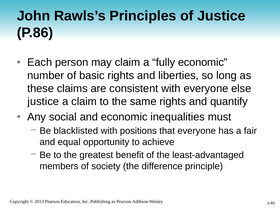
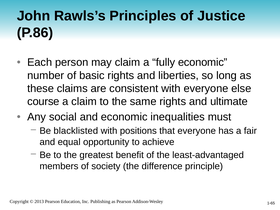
justice at (43, 102): justice -> course
quantify: quantify -> ultimate
